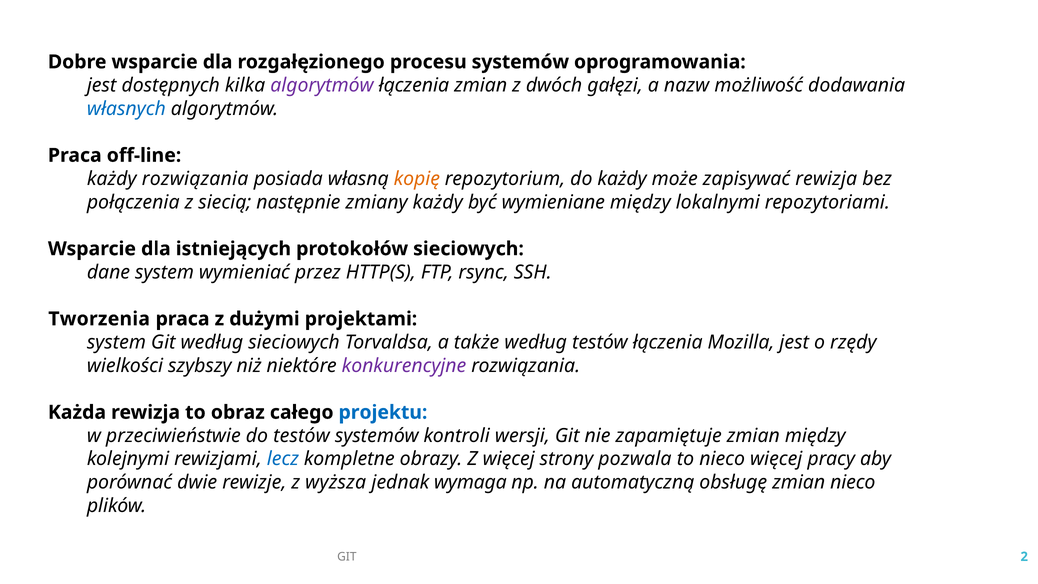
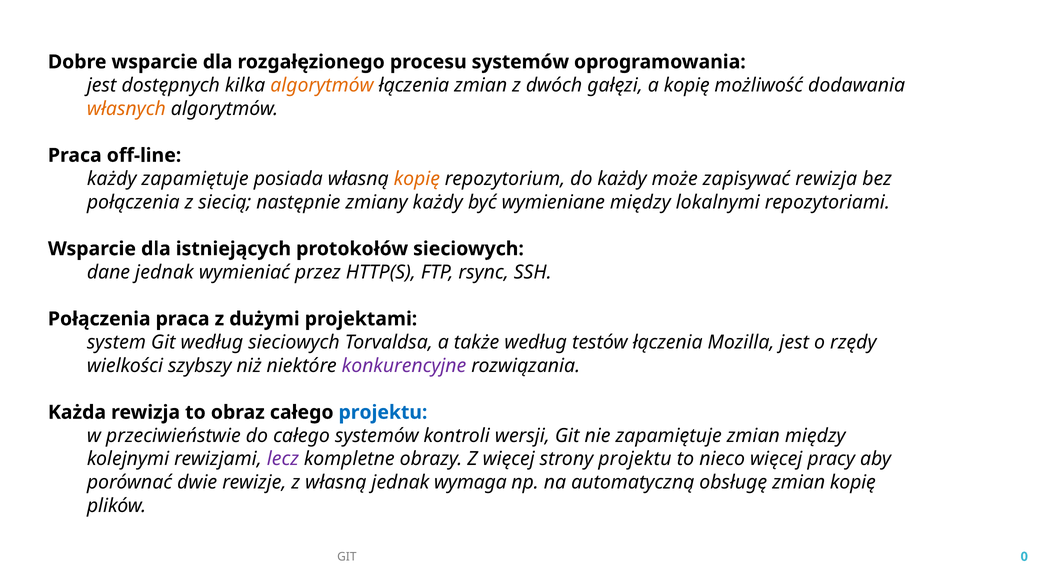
algorytmów at (322, 85) colour: purple -> orange
a nazw: nazw -> kopię
własnych colour: blue -> orange
każdy rozwiązania: rozwiązania -> zapamiętuje
dane system: system -> jednak
Tworzenia at (99, 319): Tworzenia -> Połączenia
do testów: testów -> całego
lecz colour: blue -> purple
strony pozwala: pozwala -> projektu
z wyższa: wyższa -> własną
zmian nieco: nieco -> kopię
2: 2 -> 0
